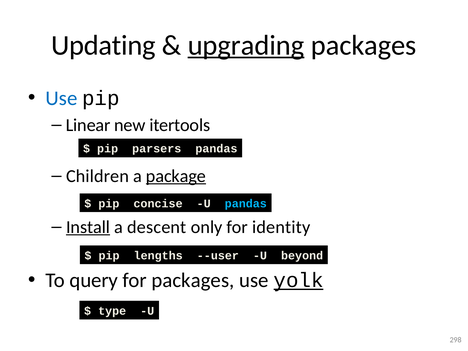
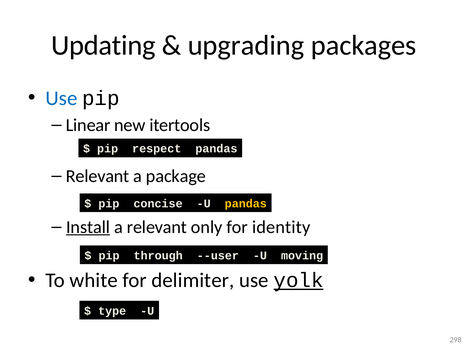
upgrading underline: present -> none
parsers: parsers -> respect
Children at (98, 176): Children -> Relevant
package underline: present -> none
pandas at (246, 204) colour: light blue -> yellow
a descent: descent -> relevant
lengths: lengths -> through
beyond: beyond -> moving
query: query -> white
for packages: packages -> delimiter
